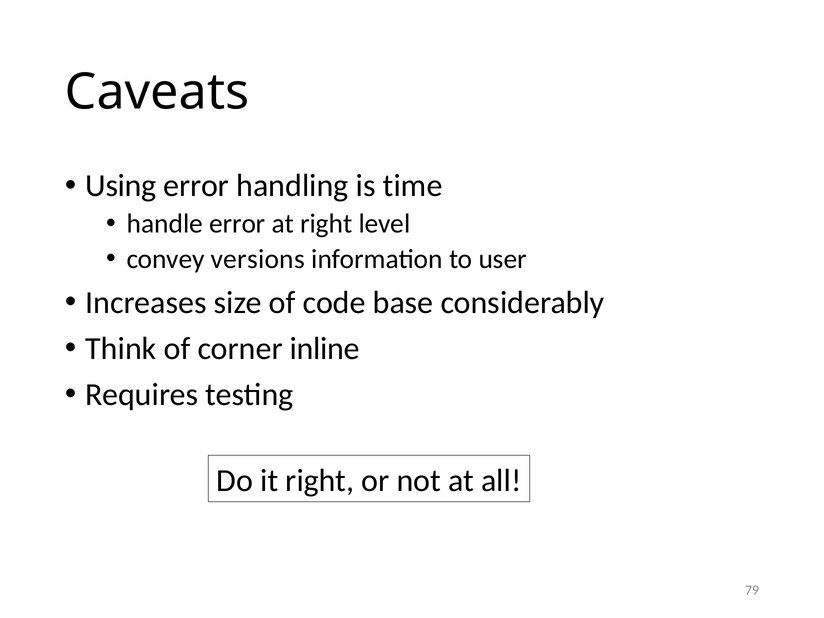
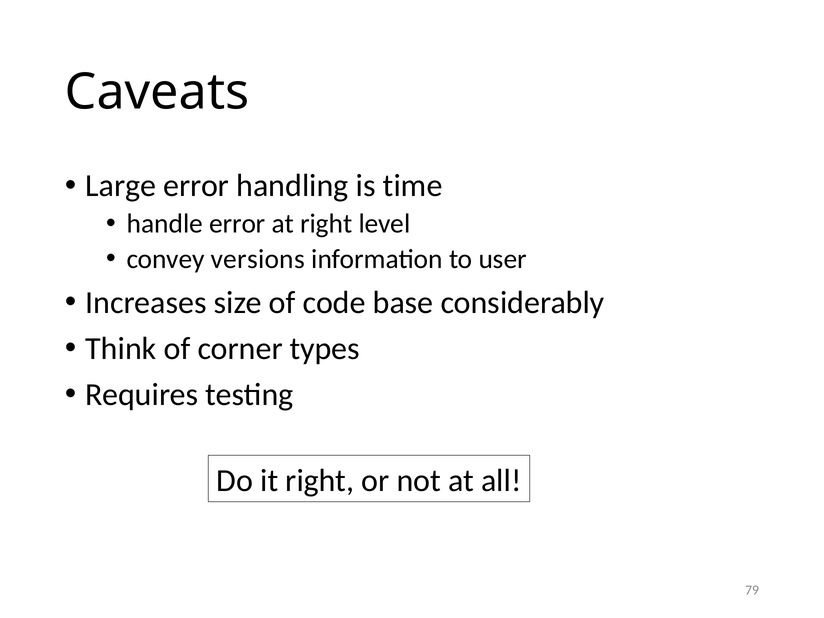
Using: Using -> Large
inline: inline -> types
